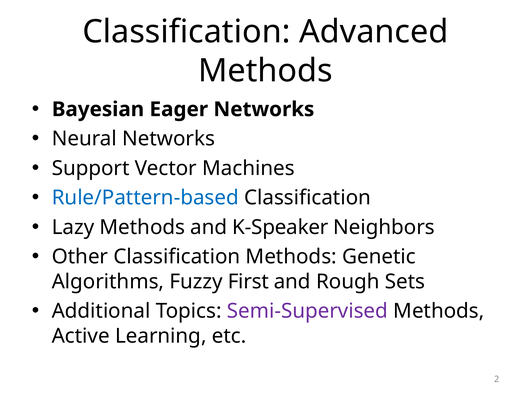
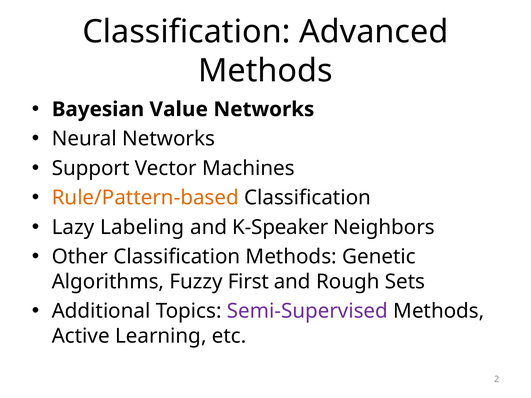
Eager: Eager -> Value
Rule/Pattern-based colour: blue -> orange
Lazy Methods: Methods -> Labeling
